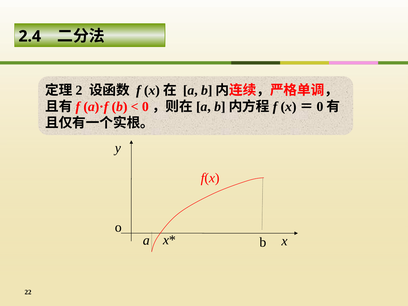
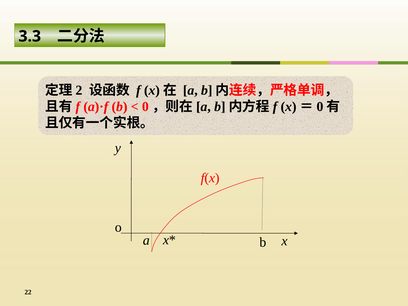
2.4: 2.4 -> 3.3
